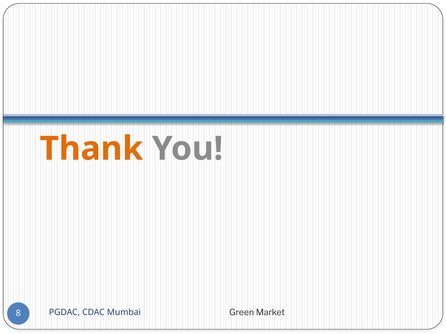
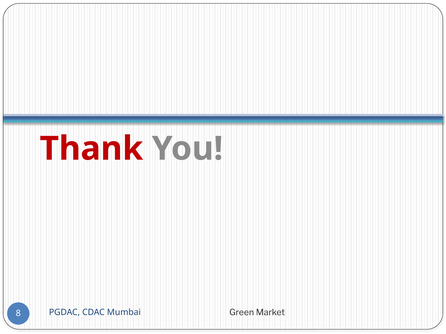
Thank colour: orange -> red
